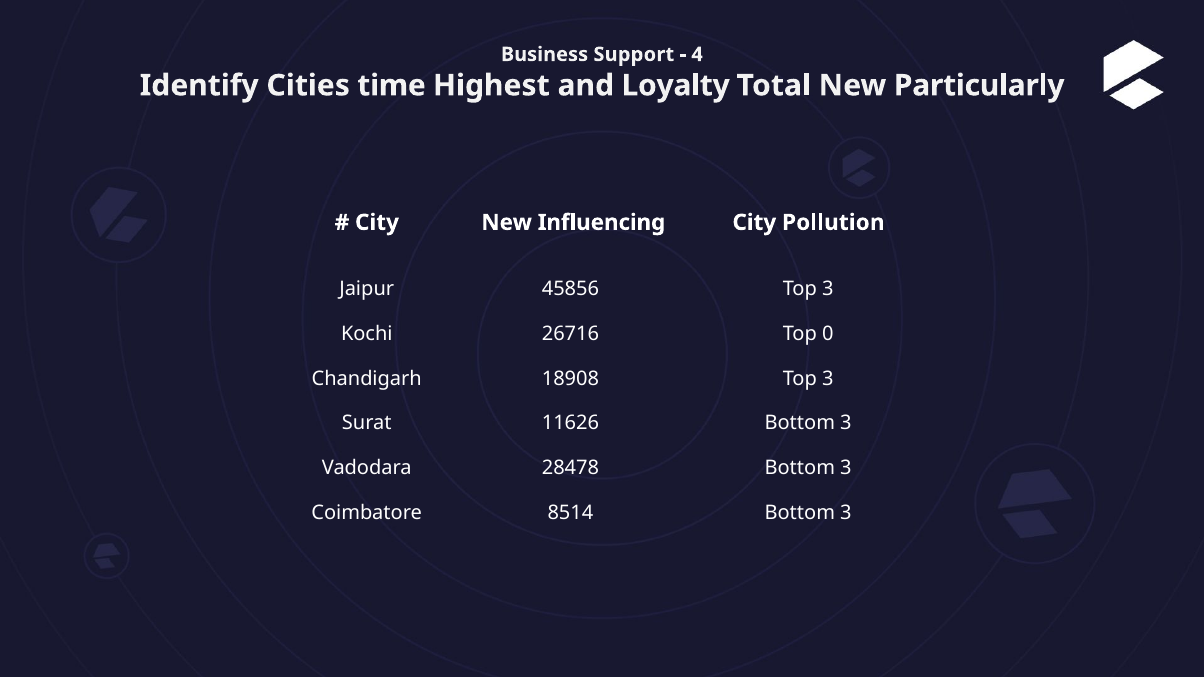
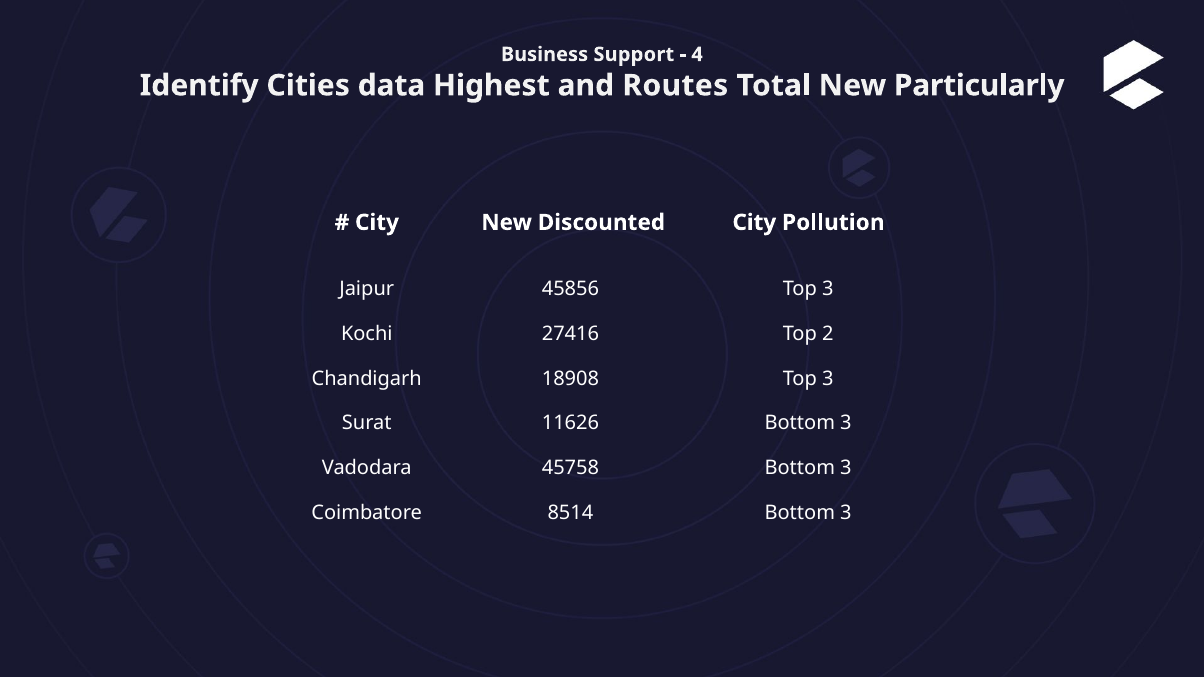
time: time -> data
Loyalty: Loyalty -> Routes
Influencing: Influencing -> Discounted
26716: 26716 -> 27416
0: 0 -> 2
28478: 28478 -> 45758
